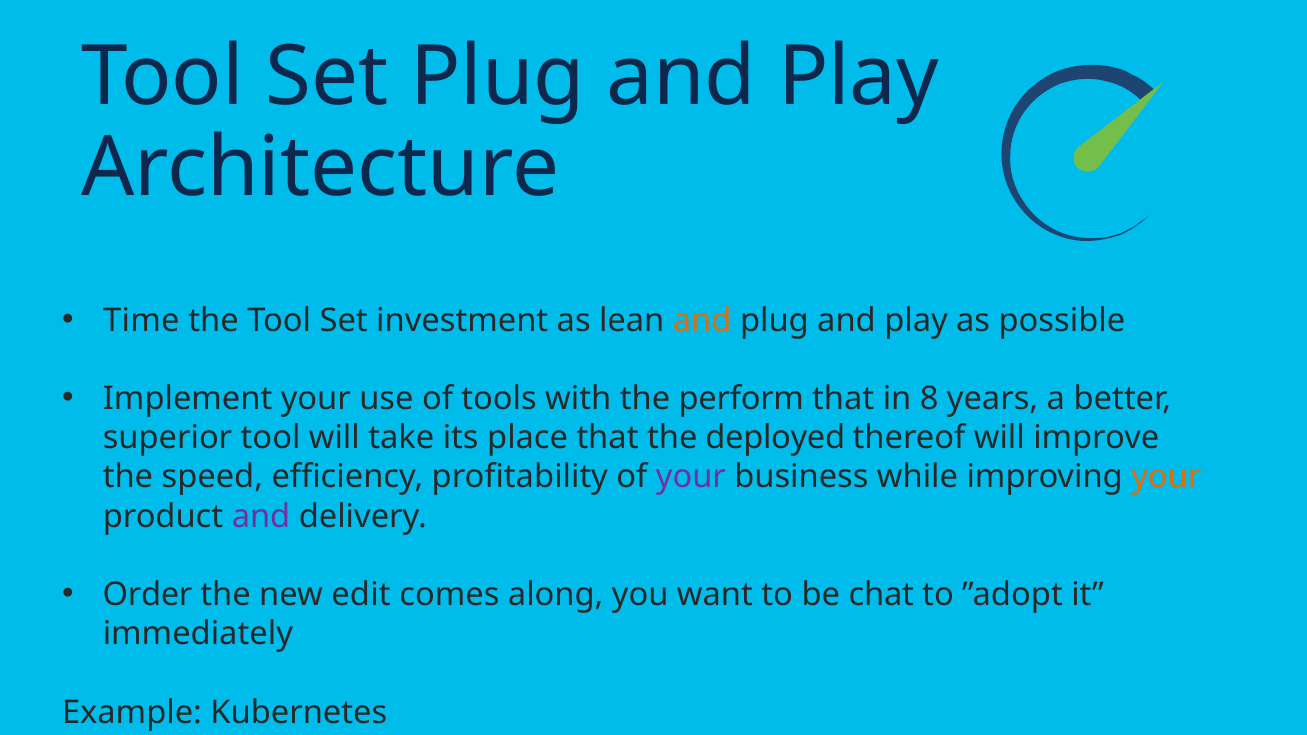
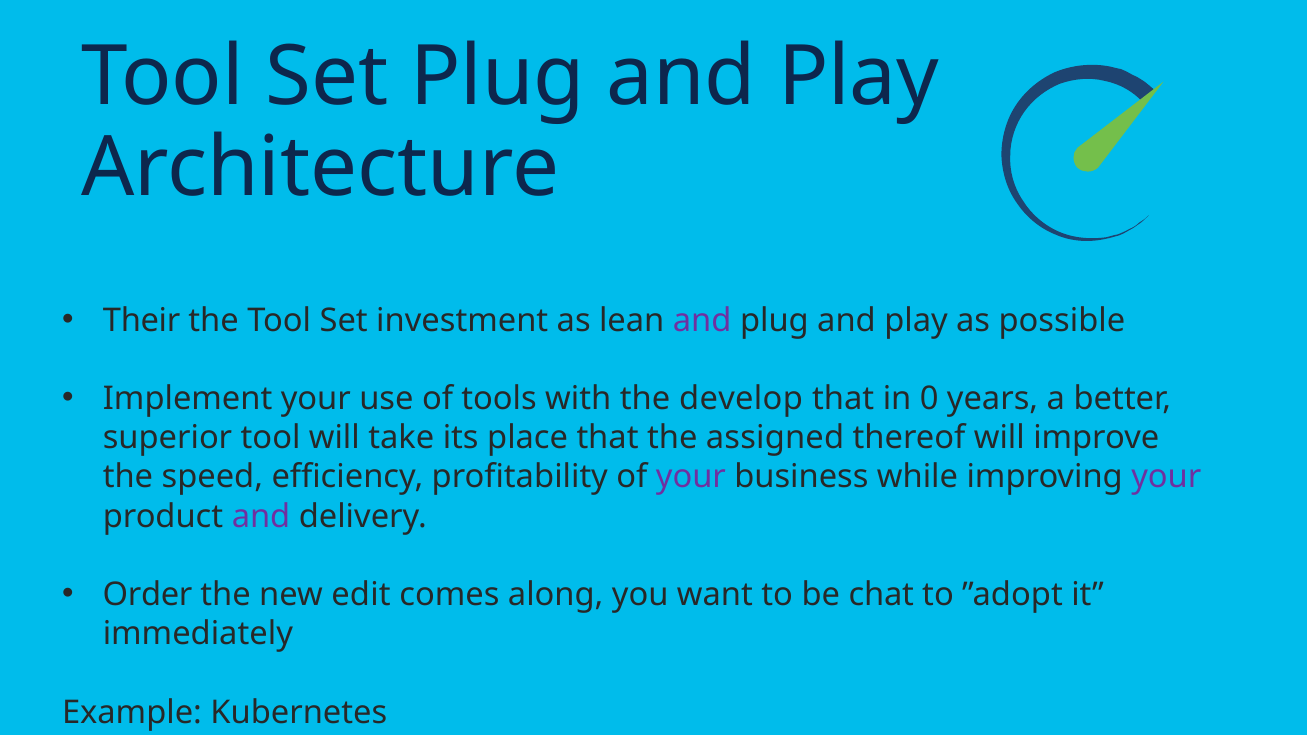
Time: Time -> Their
and at (702, 320) colour: orange -> purple
perform: perform -> develop
8: 8 -> 0
deployed: deployed -> assigned
your at (1166, 477) colour: orange -> purple
